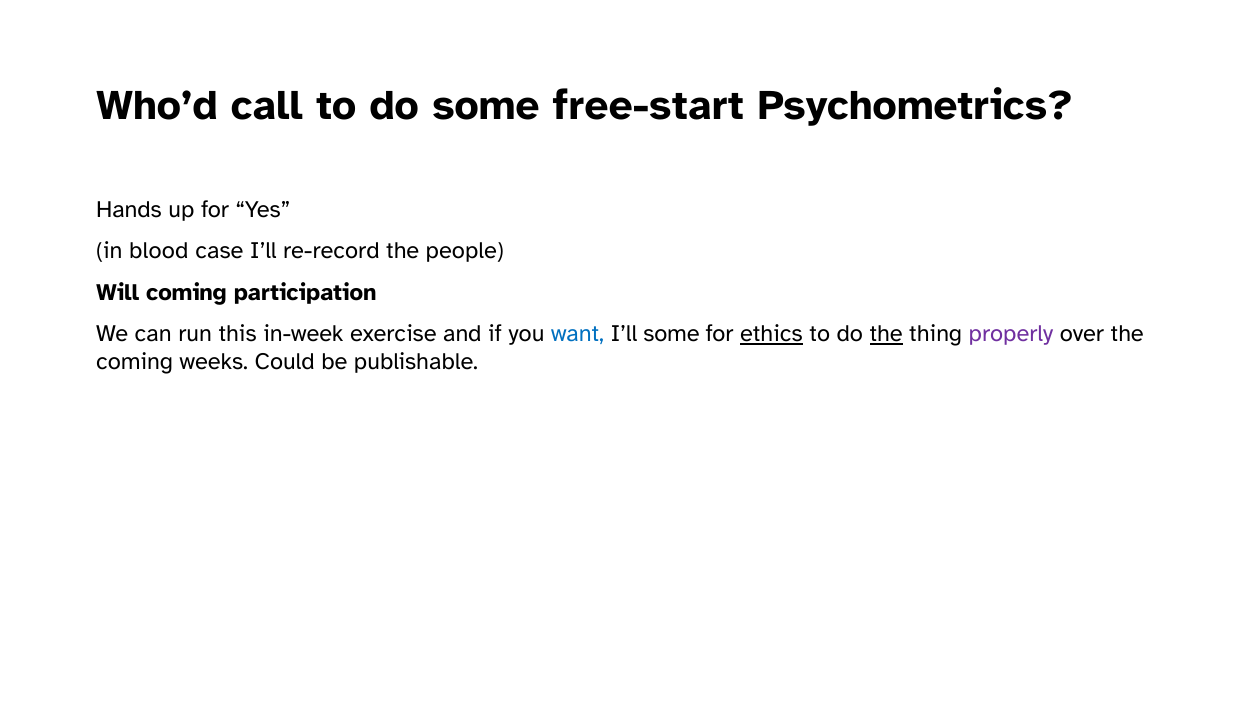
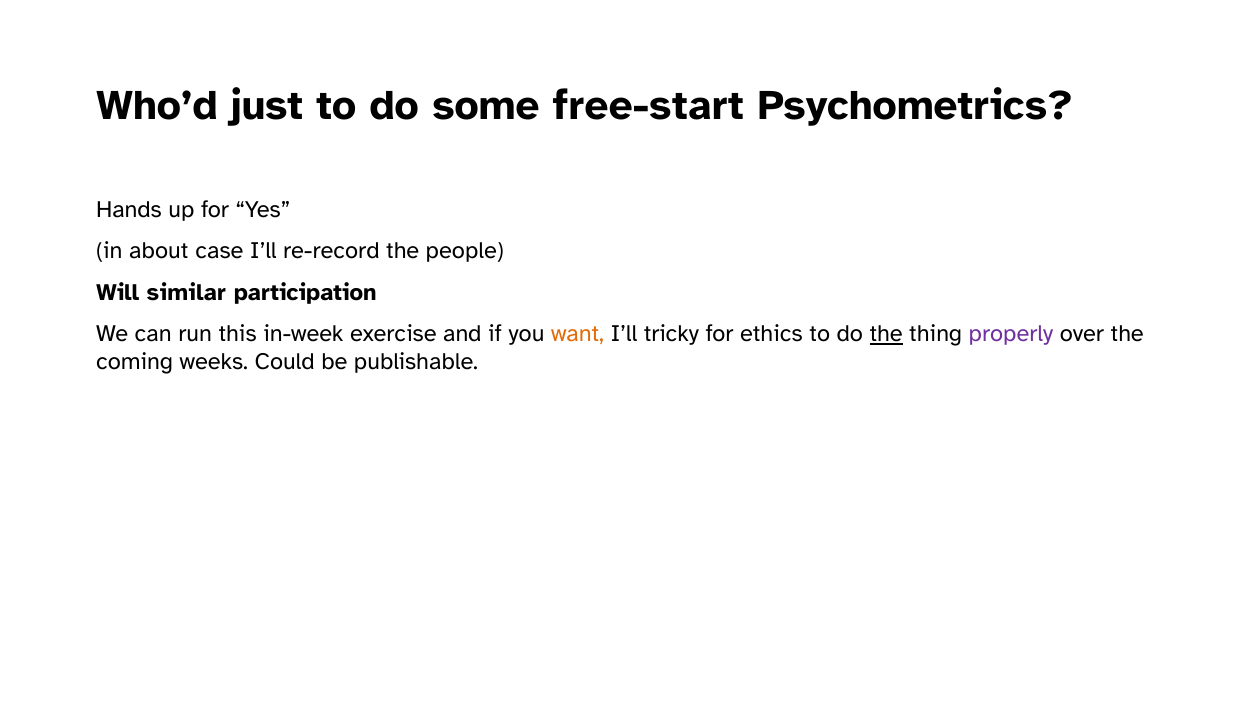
call: call -> just
blood: blood -> about
Will coming: coming -> similar
want colour: blue -> orange
I’ll some: some -> tricky
ethics underline: present -> none
